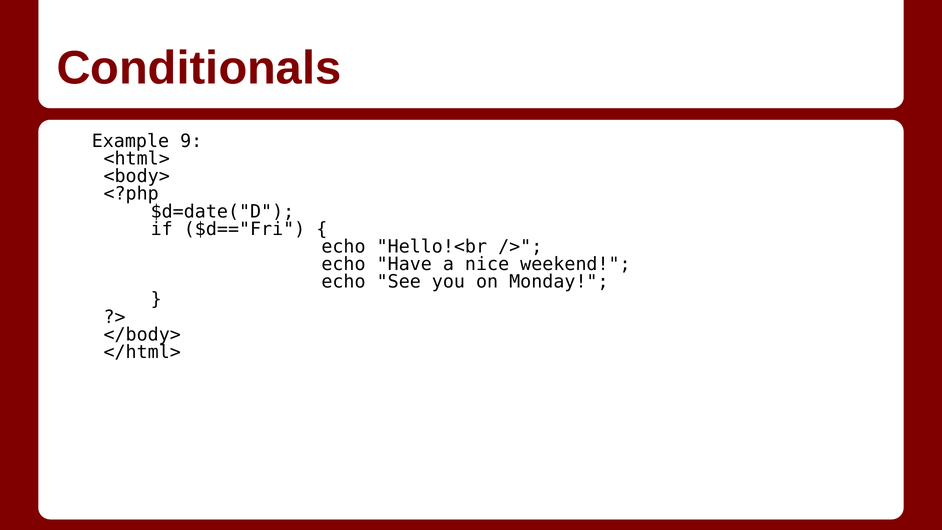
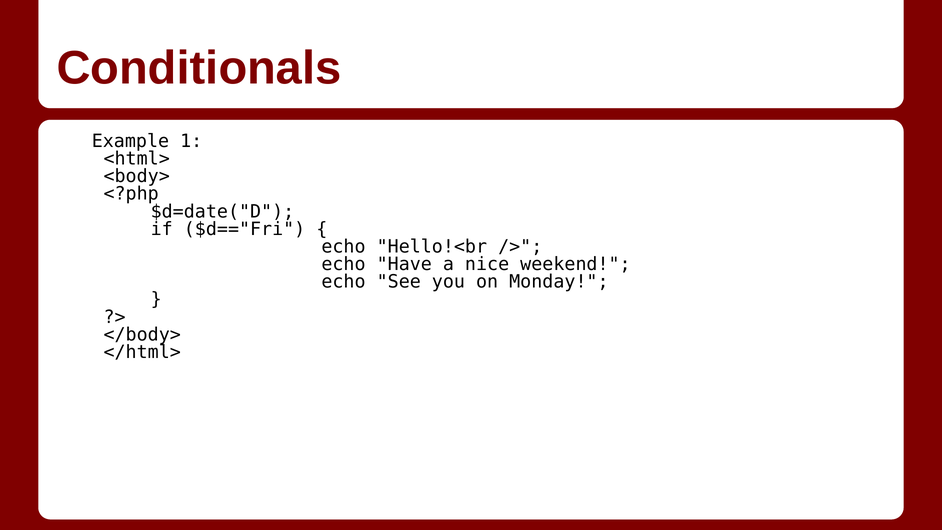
9: 9 -> 1
